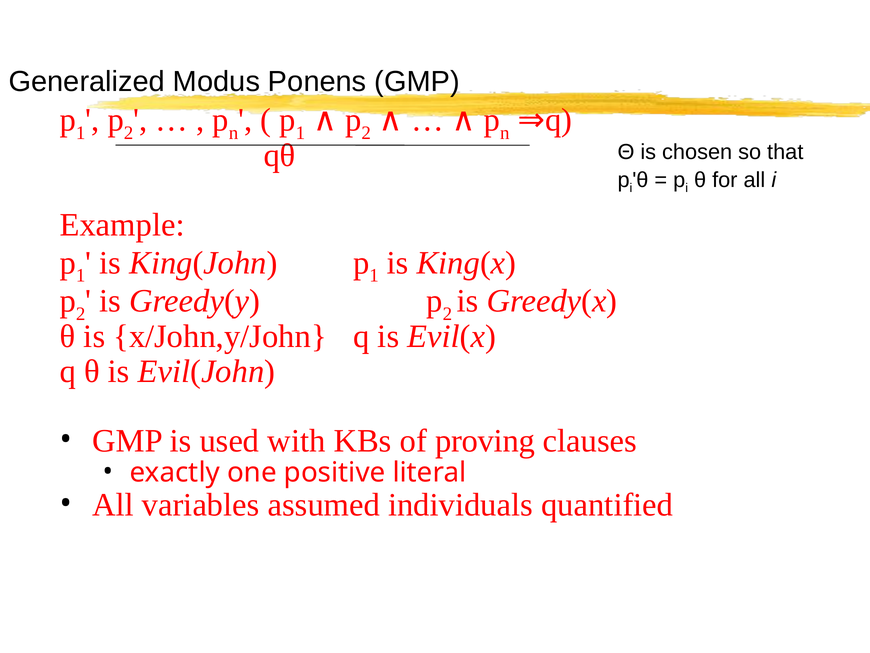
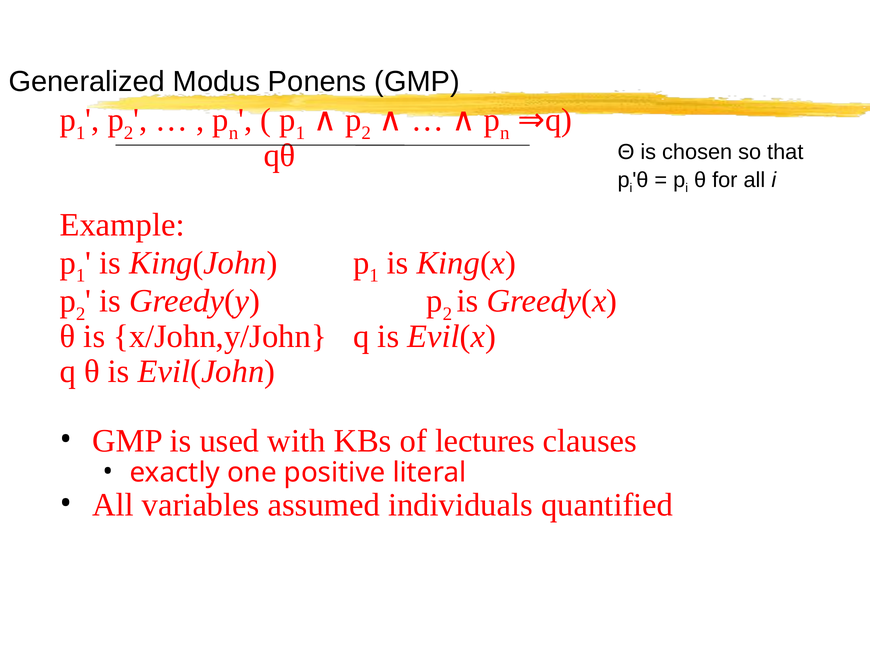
proving: proving -> lectures
